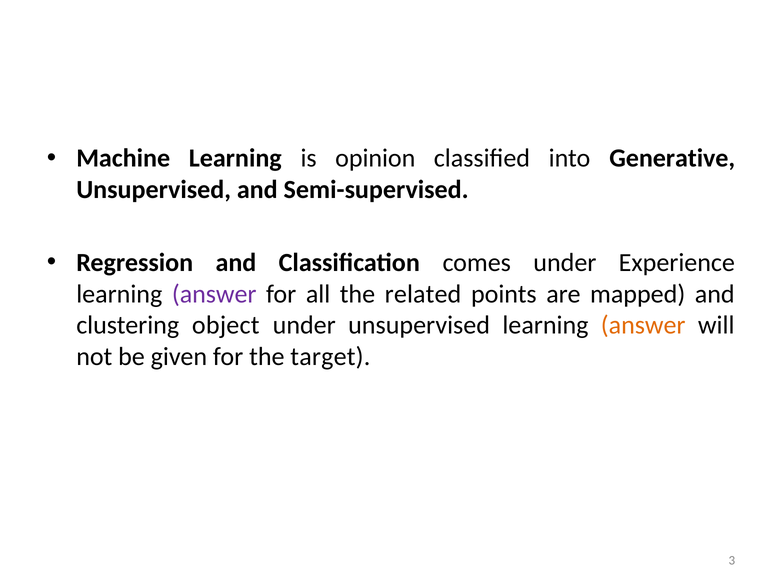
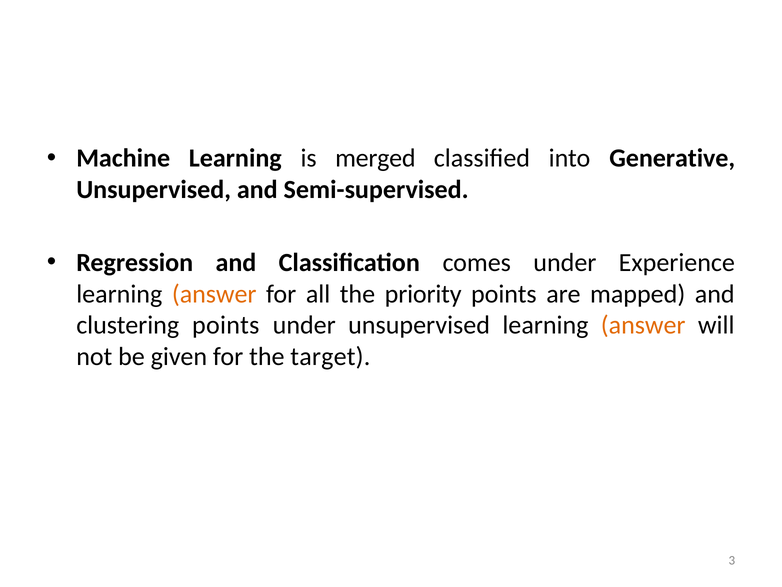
opinion: opinion -> merged
answer at (214, 294) colour: purple -> orange
related: related -> priority
clustering object: object -> points
